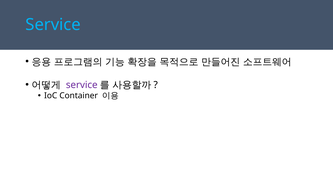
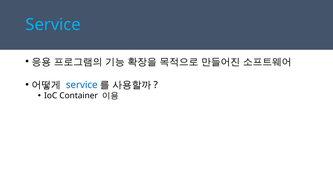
service at (82, 85) colour: purple -> blue
